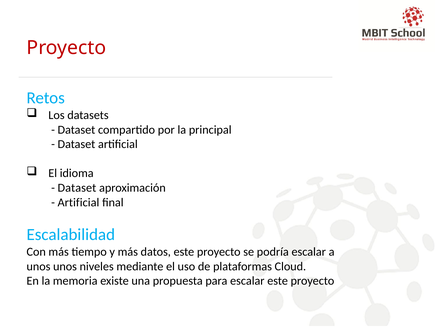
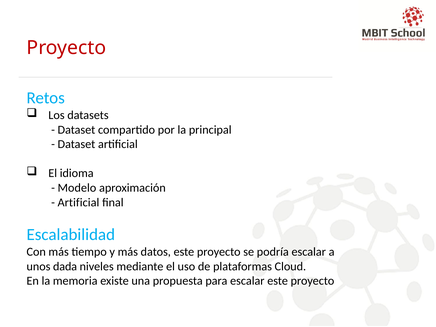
Dataset at (77, 188): Dataset -> Modelo
unos unos: unos -> dada
